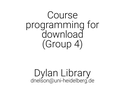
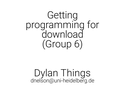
Course: Course -> Getting
4: 4 -> 6
Library: Library -> Things
